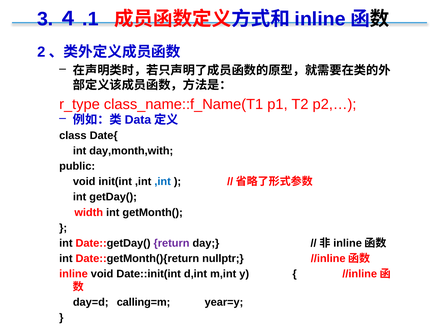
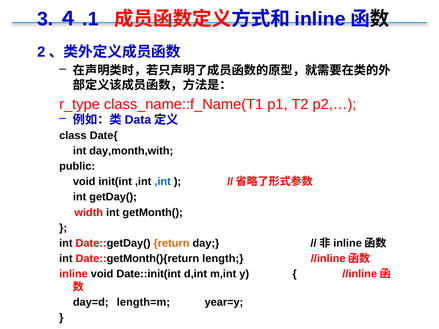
return colour: purple -> orange
nullptr: nullptr -> length
calling=m: calling=m -> length=m
